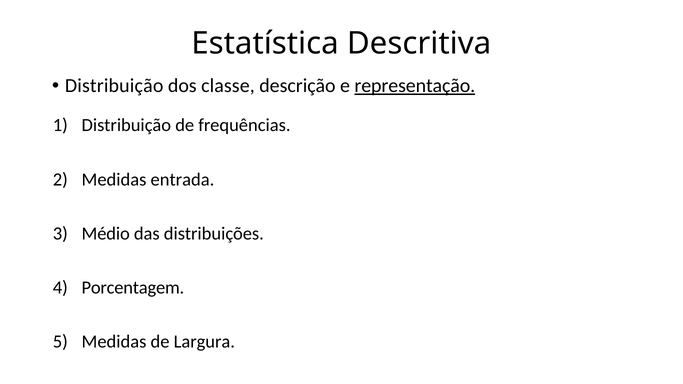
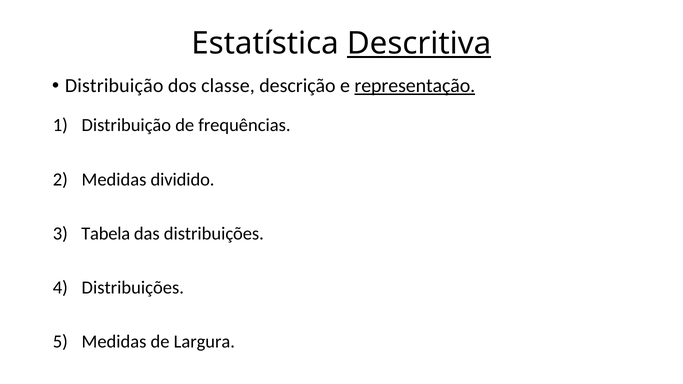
Descritiva underline: none -> present
entrada: entrada -> dividido
Médio: Médio -> Tabela
Porcentagem at (133, 288): Porcentagem -> Distribuições
